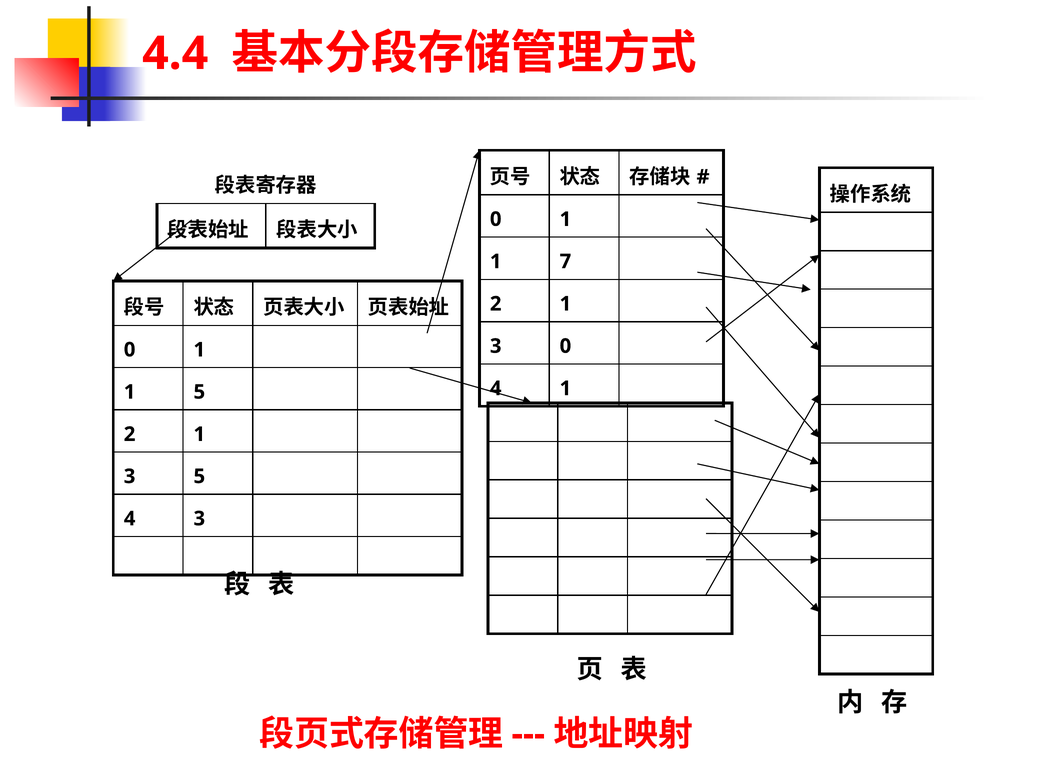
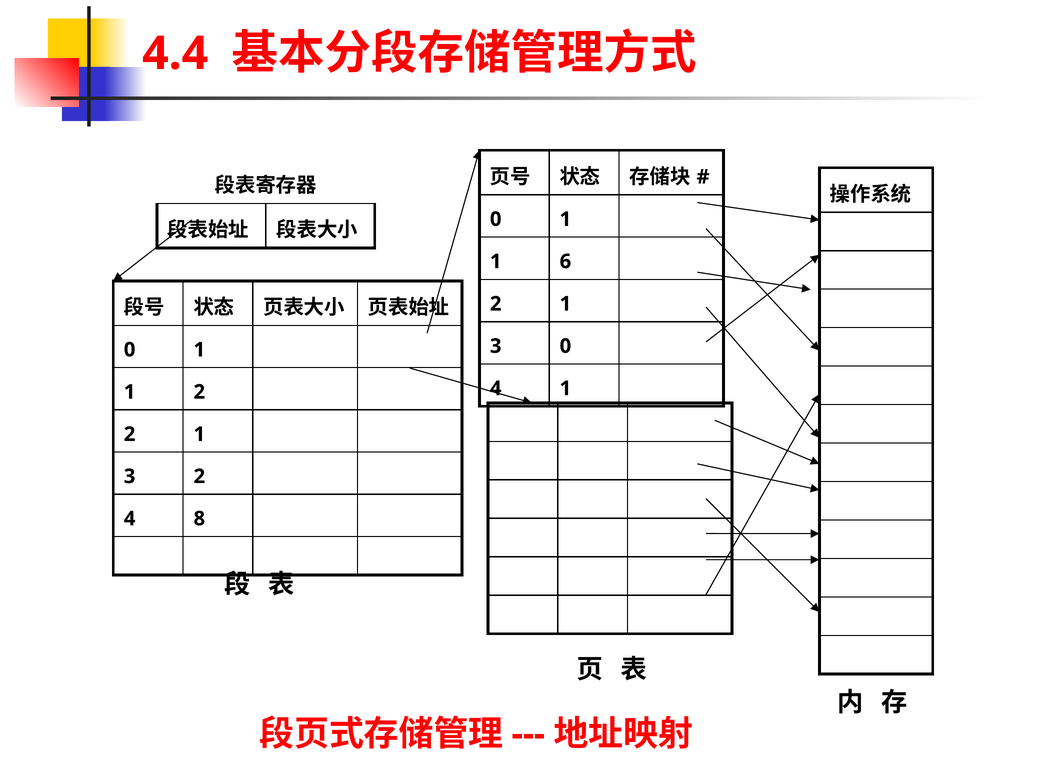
7: 7 -> 6
1 5: 5 -> 2
3 5: 5 -> 2
4 3: 3 -> 8
